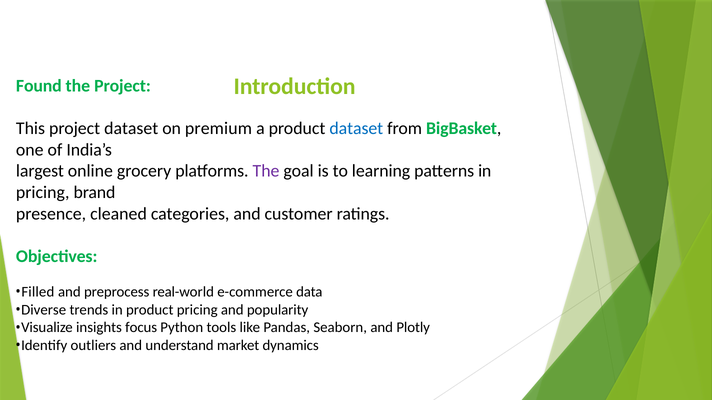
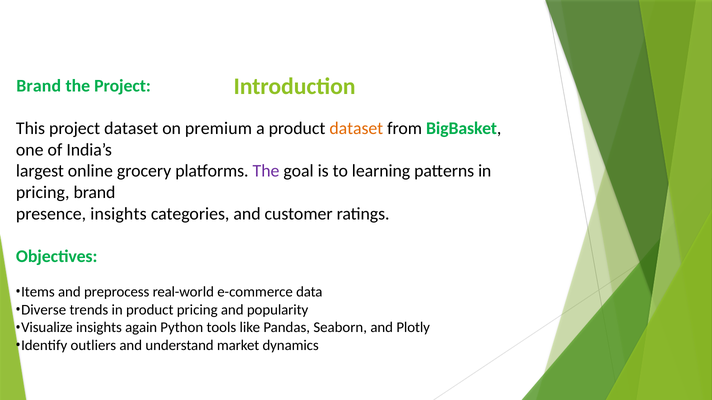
Found at (39, 86): Found -> Brand
dataset at (356, 129) colour: blue -> orange
presence cleaned: cleaned -> insights
Filled: Filled -> Items
focus: focus -> again
